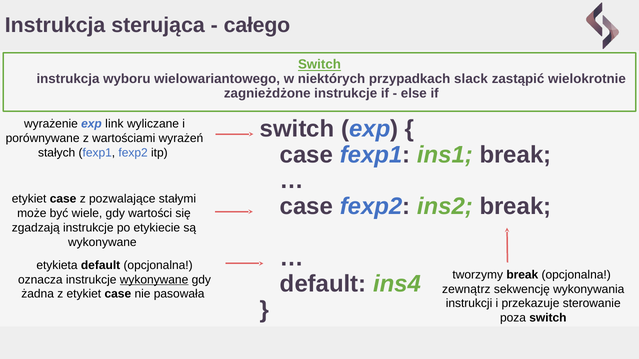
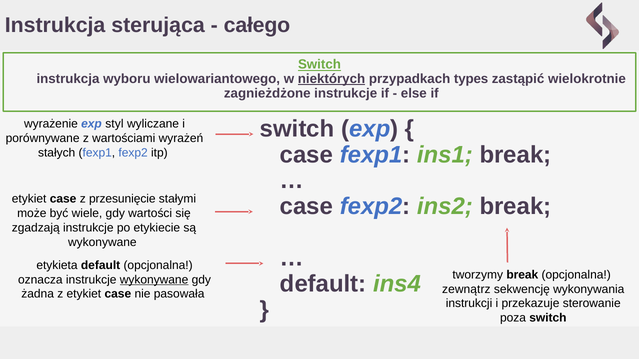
niektórych underline: none -> present
slack: slack -> types
link: link -> styl
pozwalające: pozwalające -> przesunięcie
